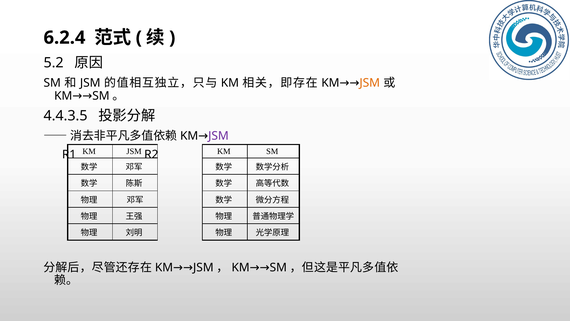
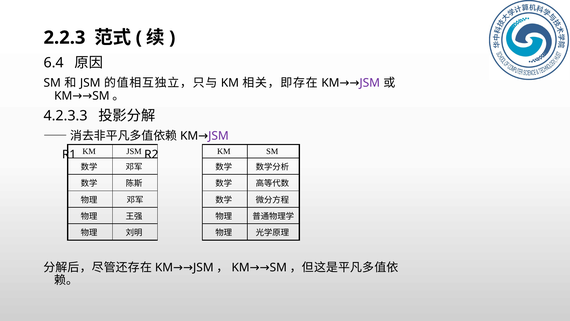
6.2.4: 6.2.4 -> 2.2.3
5.2: 5.2 -> 6.4
JSM at (370, 83) colour: orange -> purple
4.4.3.5: 4.4.3.5 -> 4.2.3.3
